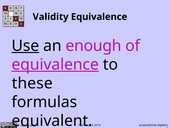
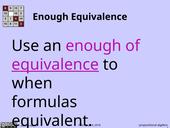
Validity at (51, 17): Validity -> Enough
Use underline: present -> none
these: these -> when
